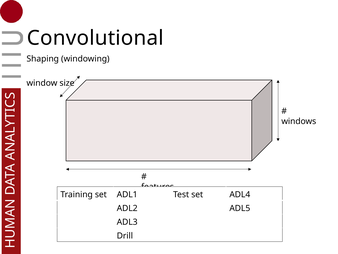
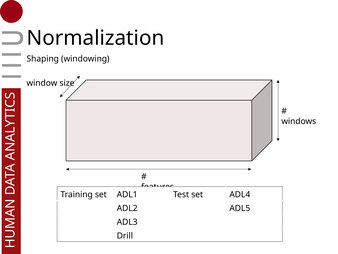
Convolutional: Convolutional -> Normalization
